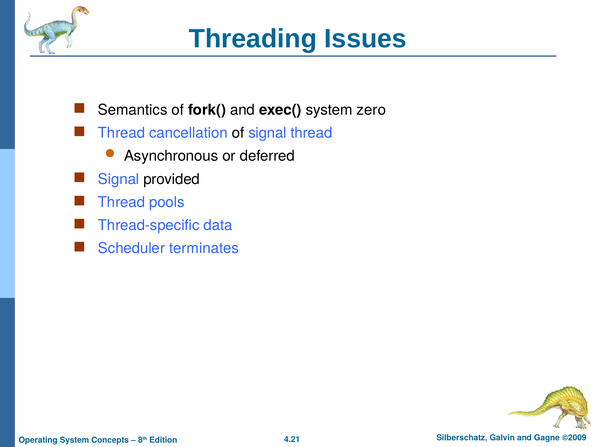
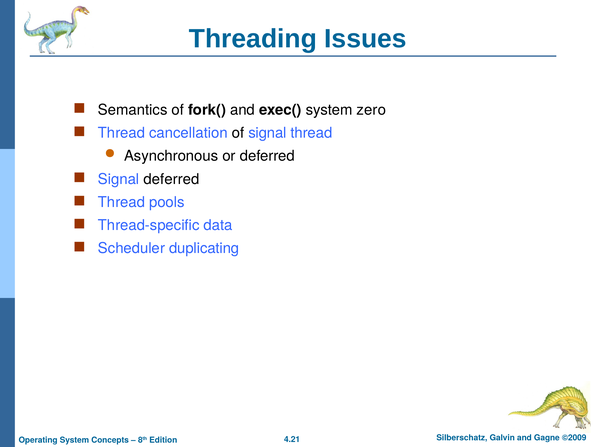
Signal provided: provided -> deferred
terminates: terminates -> duplicating
